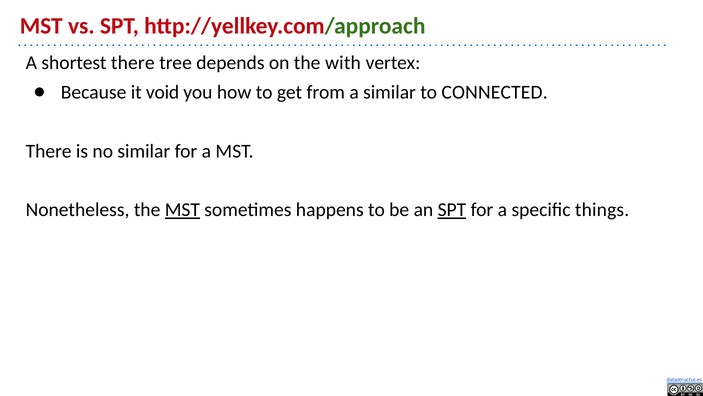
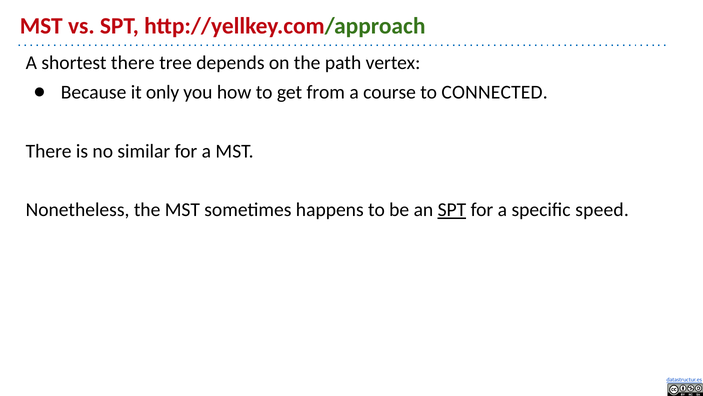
with: with -> path
void: void -> only
a similar: similar -> course
MST at (182, 209) underline: present -> none
things: things -> speed
